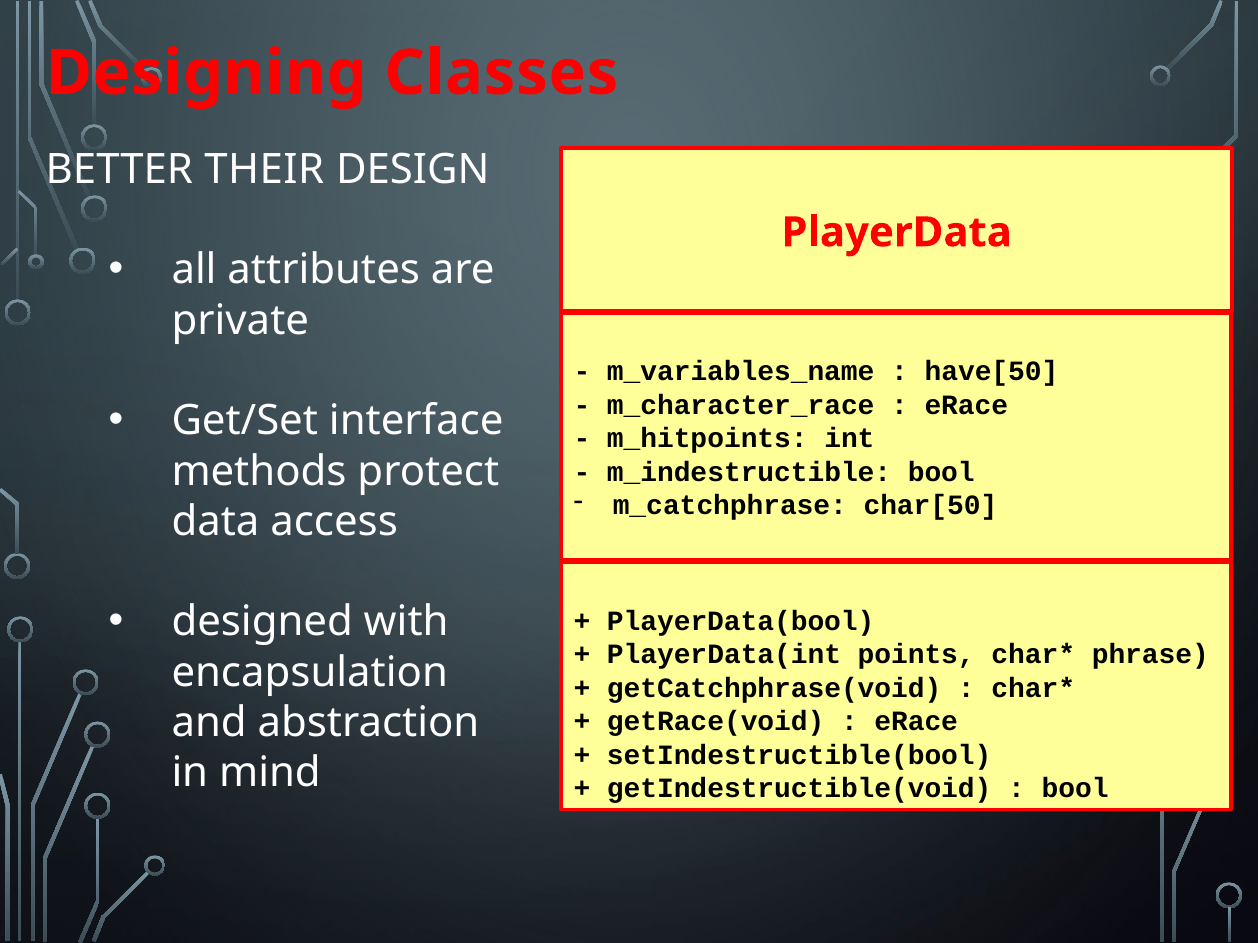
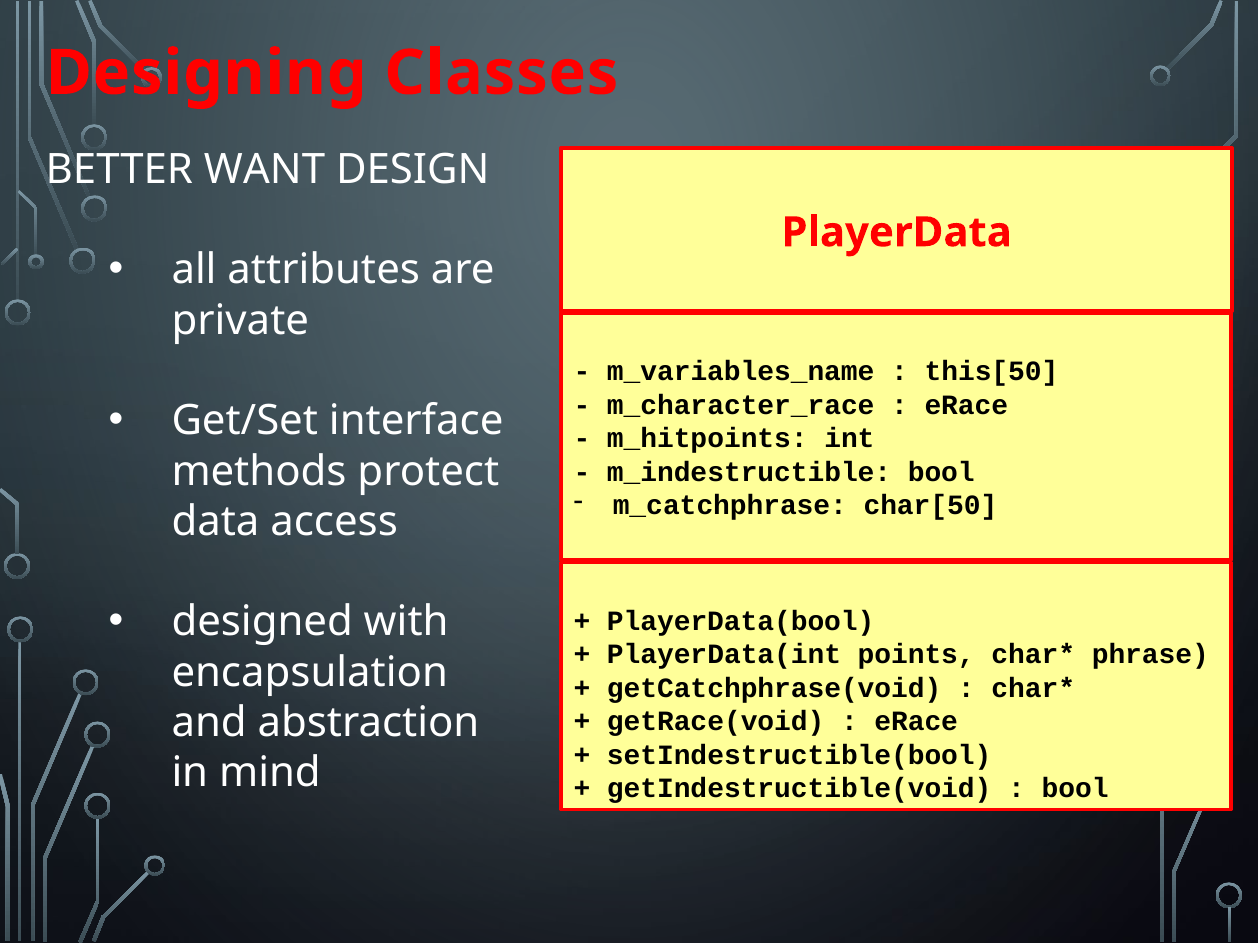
THEIR: THEIR -> WANT
have[50: have[50 -> this[50
